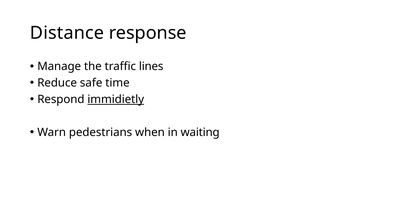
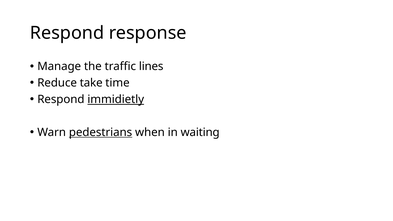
Distance at (67, 33): Distance -> Respond
safe: safe -> take
pedestrians underline: none -> present
